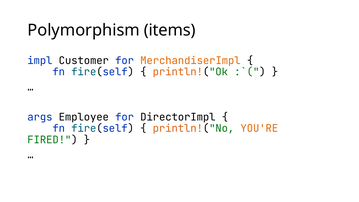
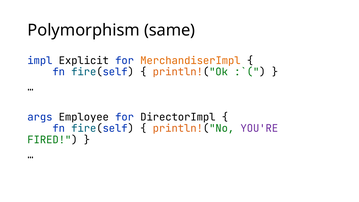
items: items -> same
Customer: Customer -> Explicit
YOU'RE colour: orange -> purple
